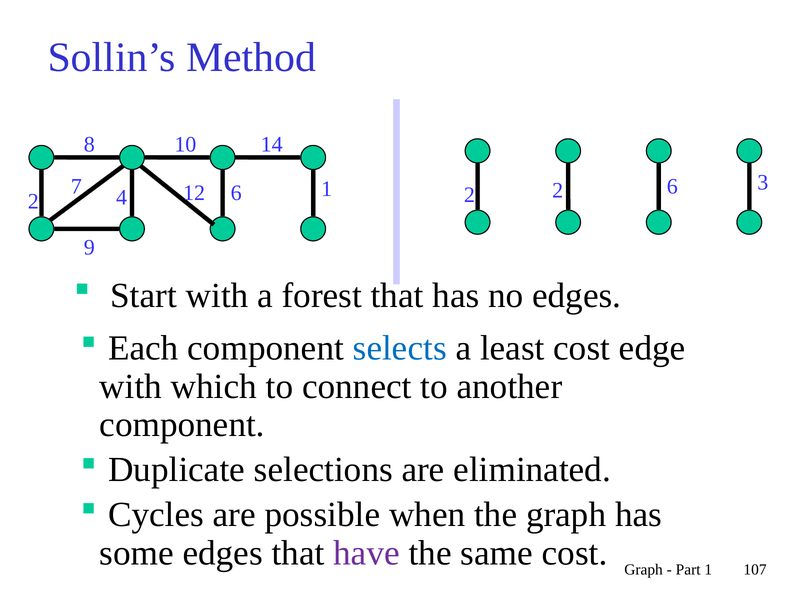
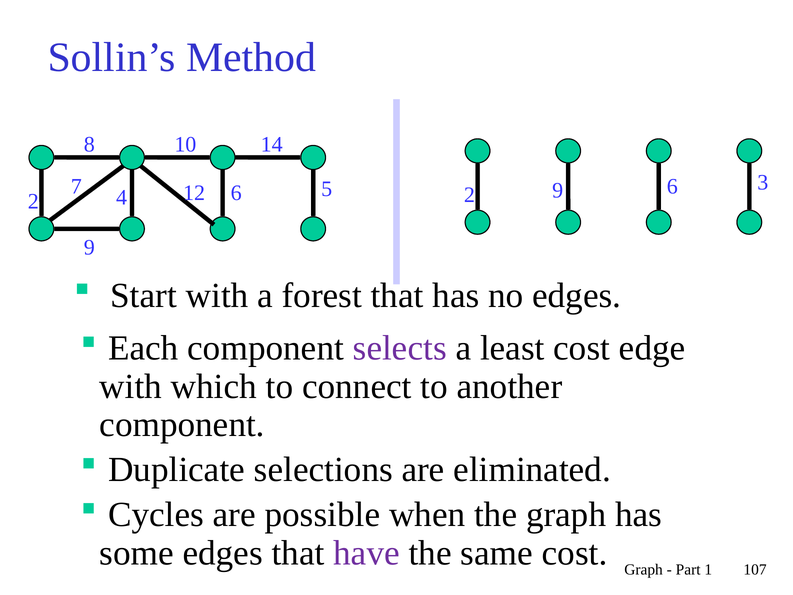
2 2: 2 -> 9
6 1: 1 -> 5
selects colour: blue -> purple
